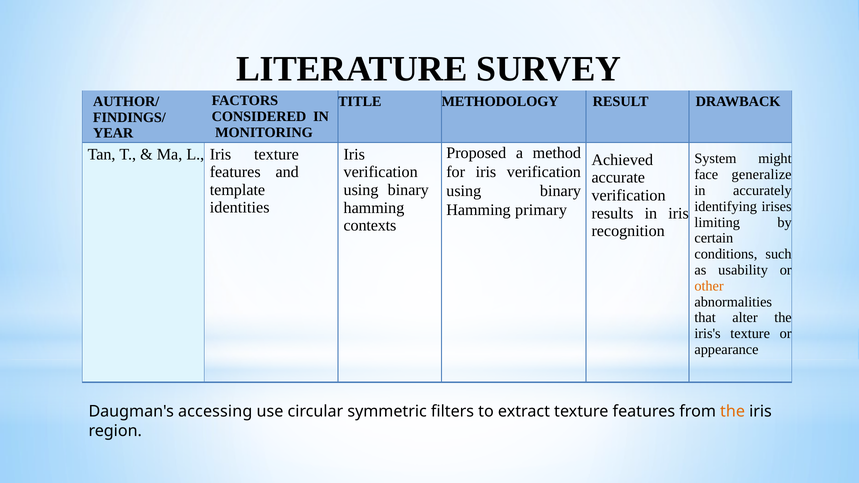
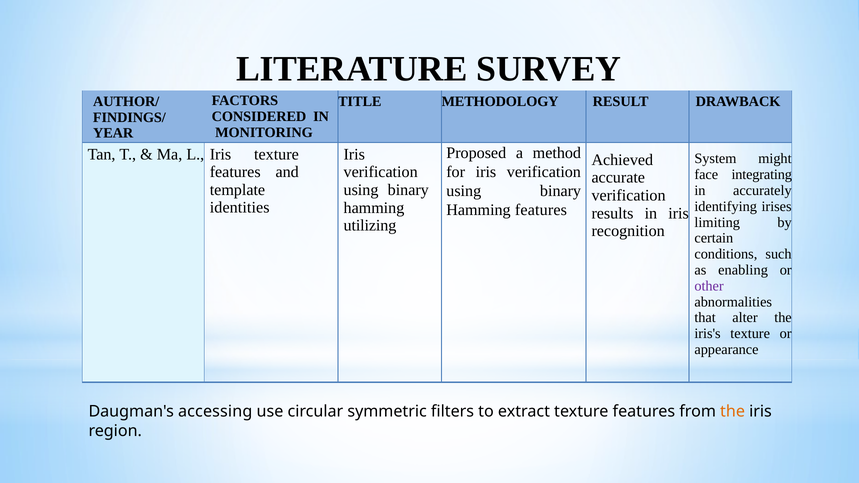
generalize: generalize -> integrating
Hamming primary: primary -> features
contexts: contexts -> utilizing
usability: usability -> enabling
other colour: orange -> purple
